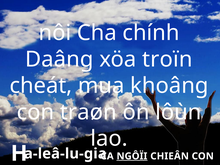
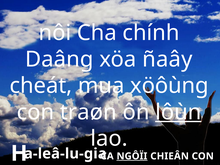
troïn: troïn -> ñaây
khoâng: khoâng -> xöôùng
lôùn underline: none -> present
